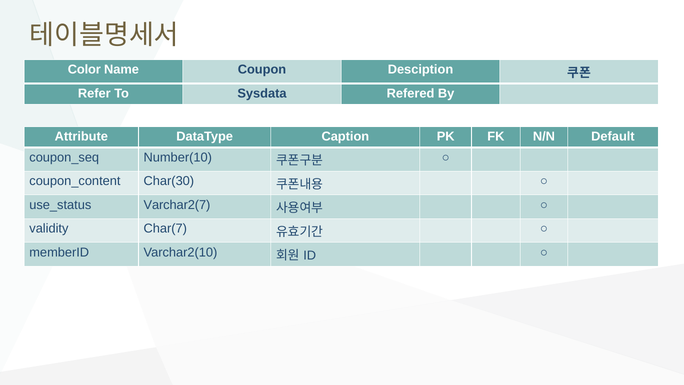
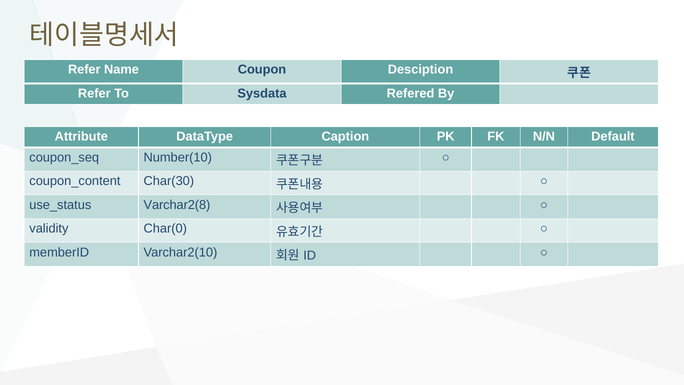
Color at (84, 70): Color -> Refer
Varchar2(7: Varchar2(7 -> Varchar2(8
Char(7: Char(7 -> Char(0
